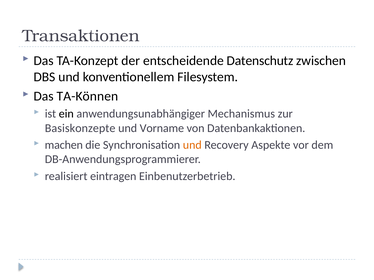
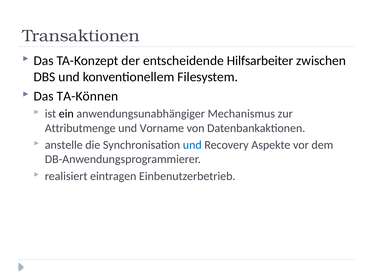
Datenschutz: Datenschutz -> Hilfsarbeiter
Basiskonzepte: Basiskonzepte -> Attributmenge
machen: machen -> anstelle
und at (192, 145) colour: orange -> blue
